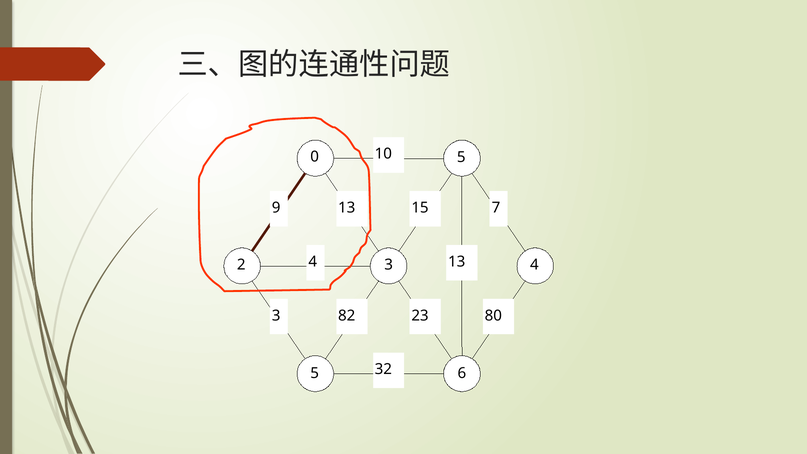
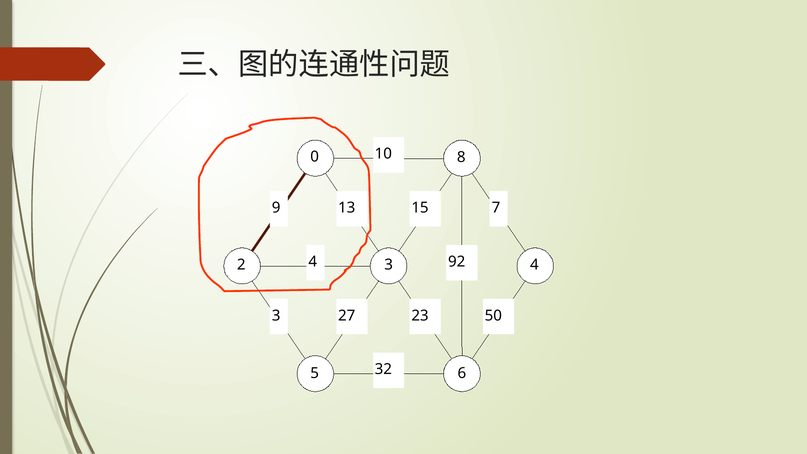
0 5: 5 -> 8
4 13: 13 -> 92
82: 82 -> 27
80: 80 -> 50
